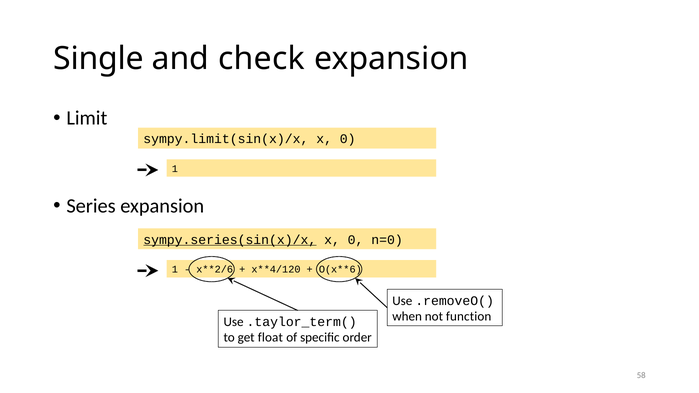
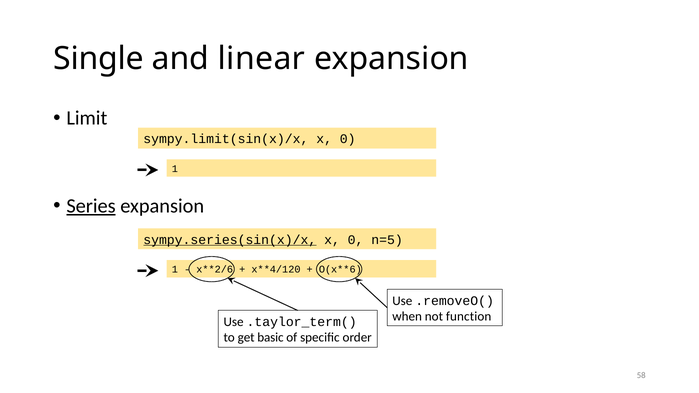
check: check -> linear
Series underline: none -> present
n=0: n=0 -> n=5
float: float -> basic
